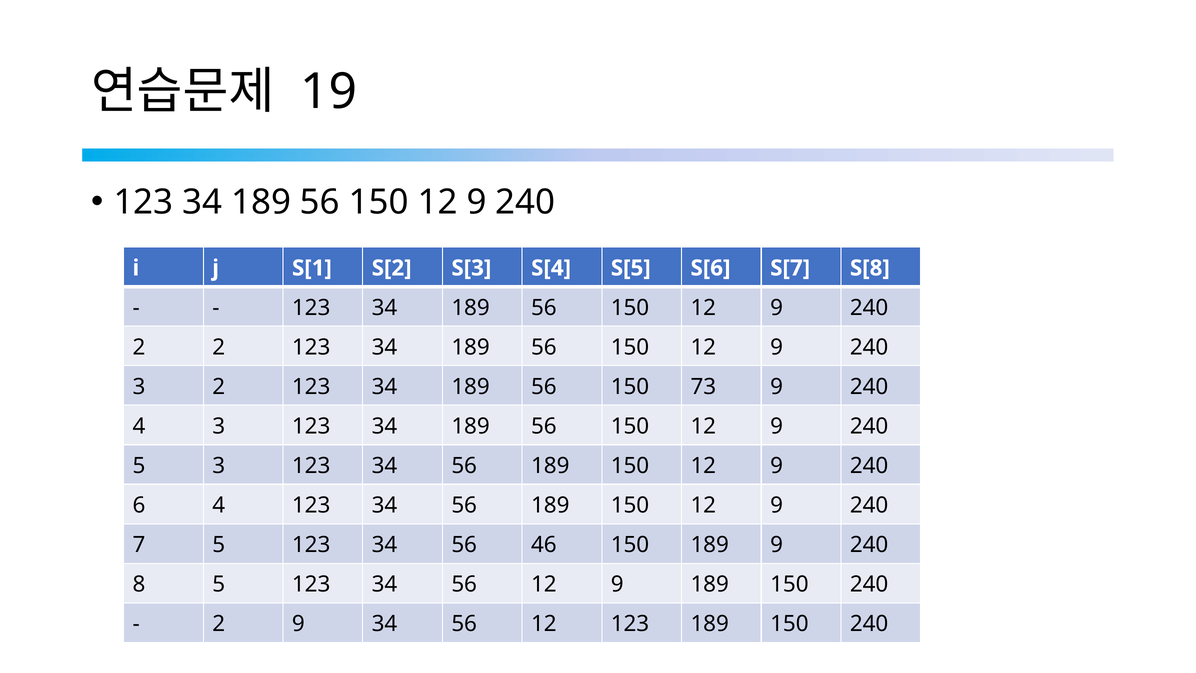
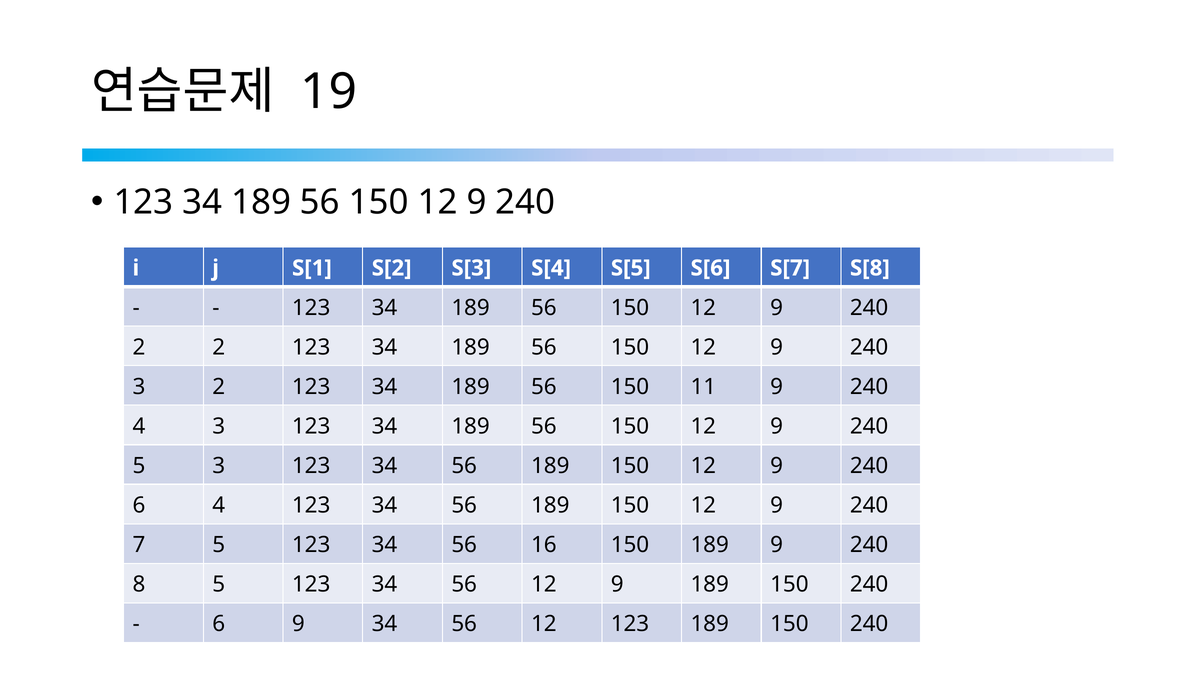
73: 73 -> 11
46: 46 -> 16
2 at (219, 624): 2 -> 6
